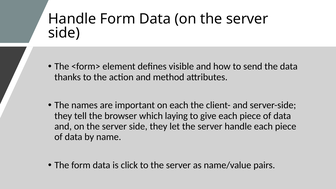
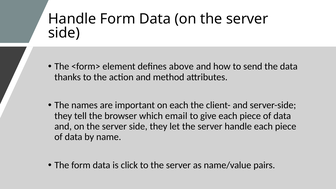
visible: visible -> above
laying: laying -> email
